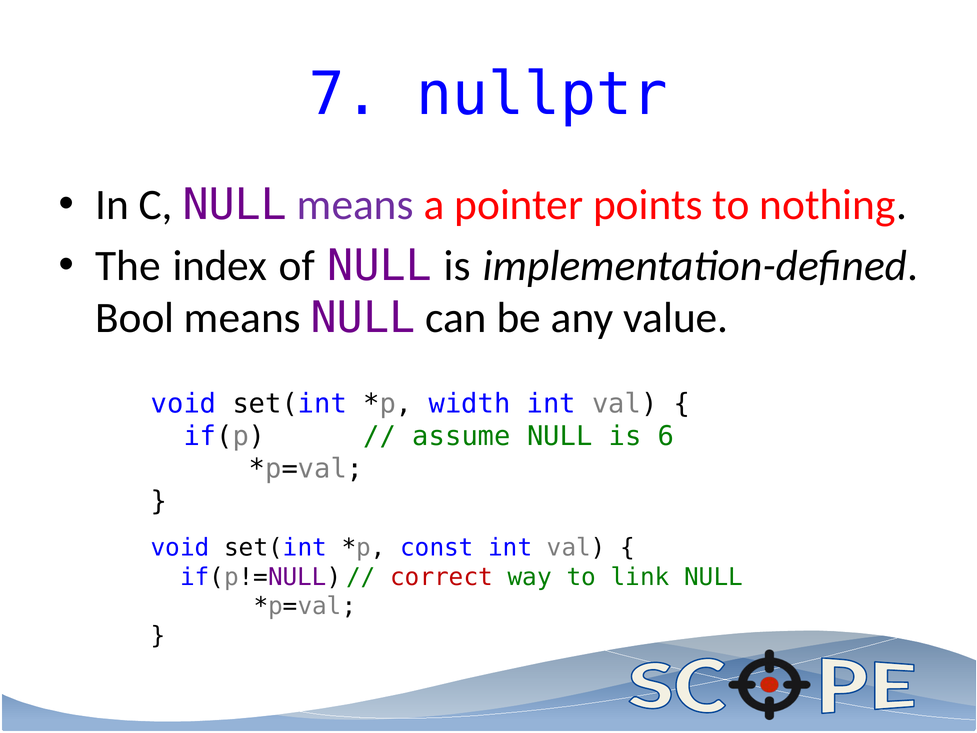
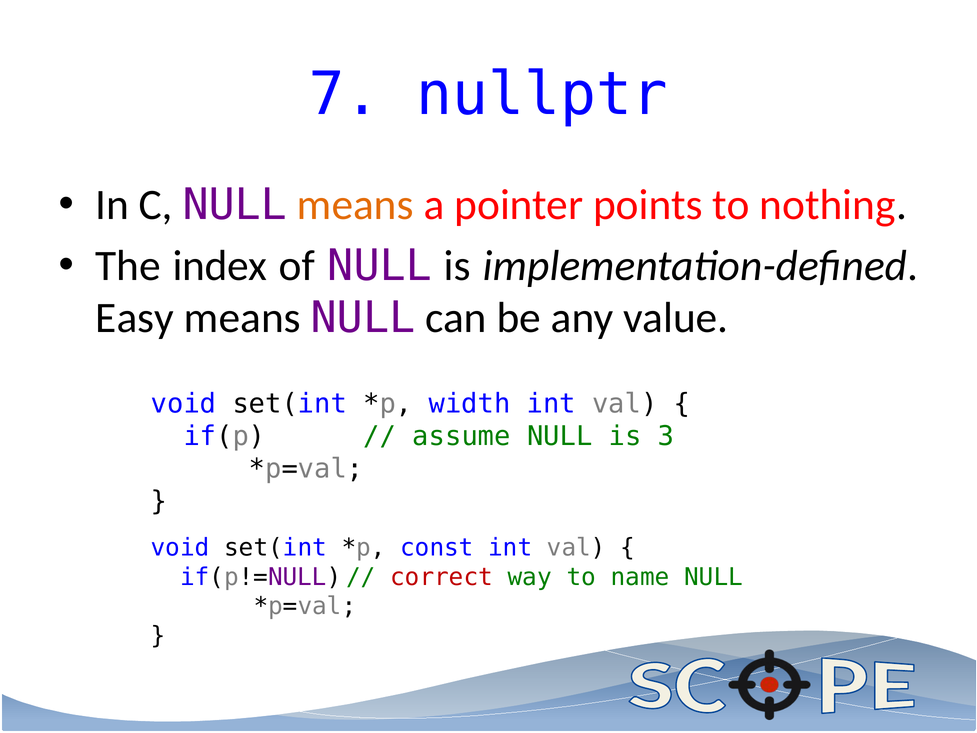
means at (355, 205) colour: purple -> orange
Bool: Bool -> Easy
6: 6 -> 3
link: link -> name
